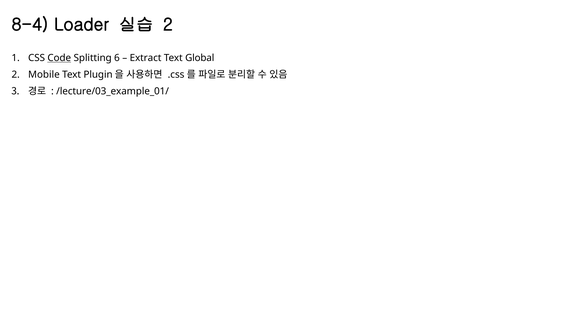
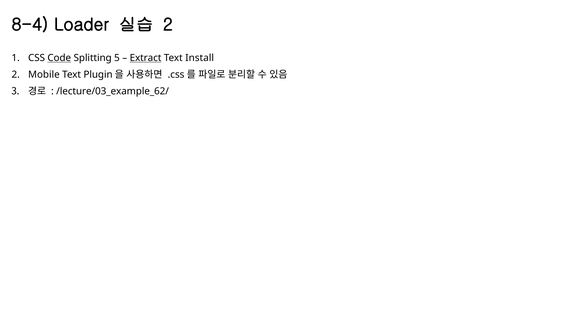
6: 6 -> 5
Extract underline: none -> present
Global: Global -> Install
/lecture/03_example_01/: /lecture/03_example_01/ -> /lecture/03_example_62/
